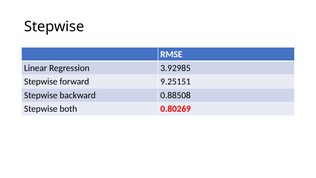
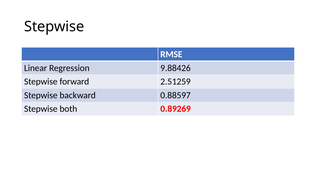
3.92985: 3.92985 -> 9.88426
9.25151: 9.25151 -> 2.51259
0.88508: 0.88508 -> 0.88597
0.80269: 0.80269 -> 0.89269
